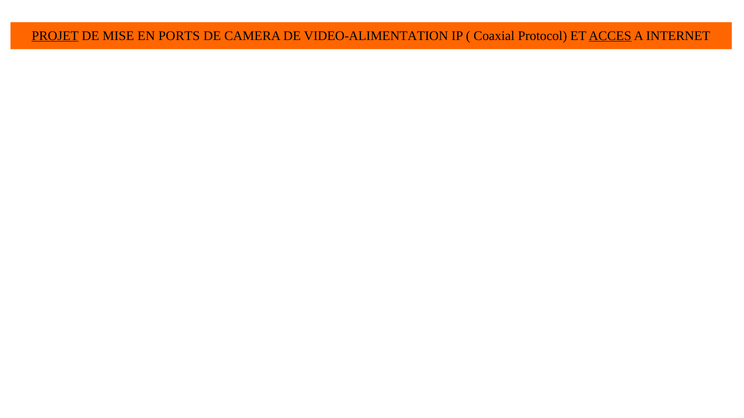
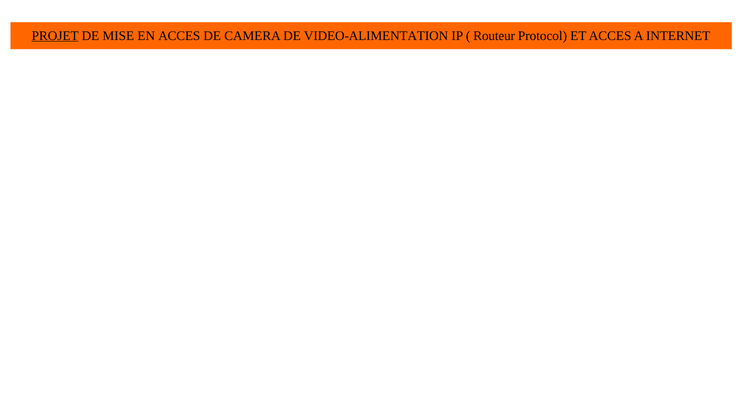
EN PORTS: PORTS -> ACCES
Coaxial: Coaxial -> Routeur
ACCES at (610, 36) underline: present -> none
